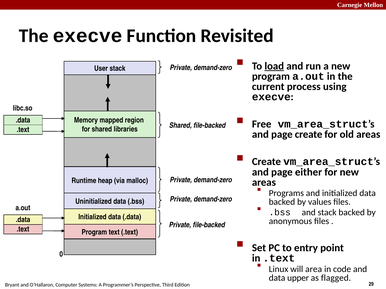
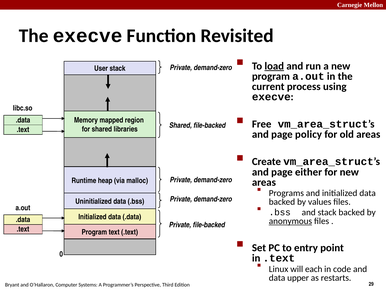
page create: create -> policy
anonymous underline: none -> present
area: area -> each
flagged: flagged -> restarts
